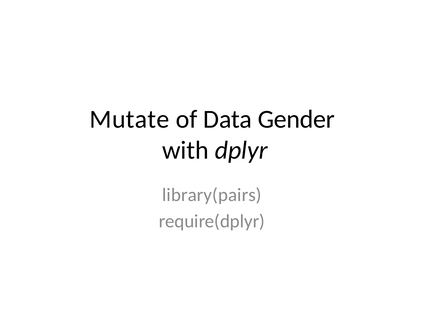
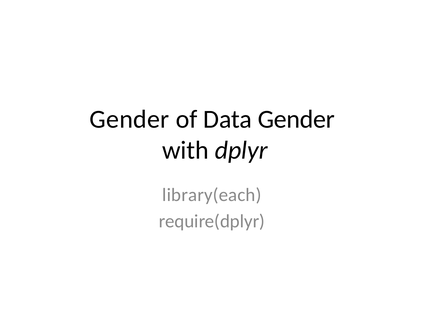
Mutate at (129, 119): Mutate -> Gender
library(pairs: library(pairs -> library(each
